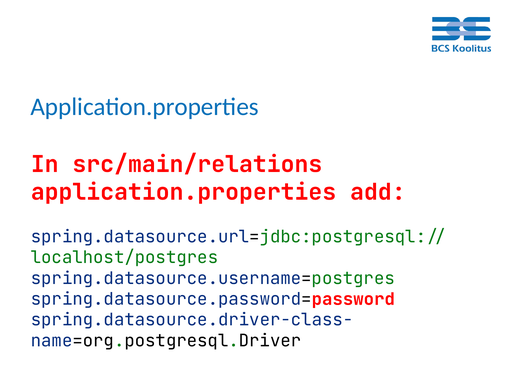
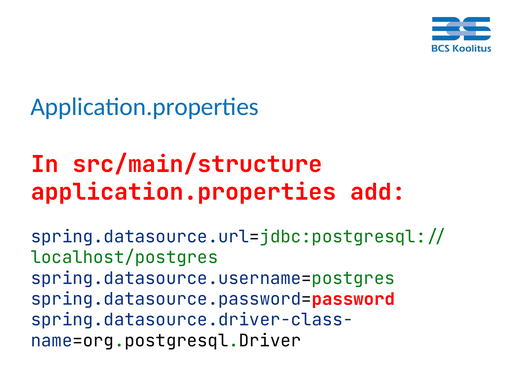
src/main/relations: src/main/relations -> src/main/structure
